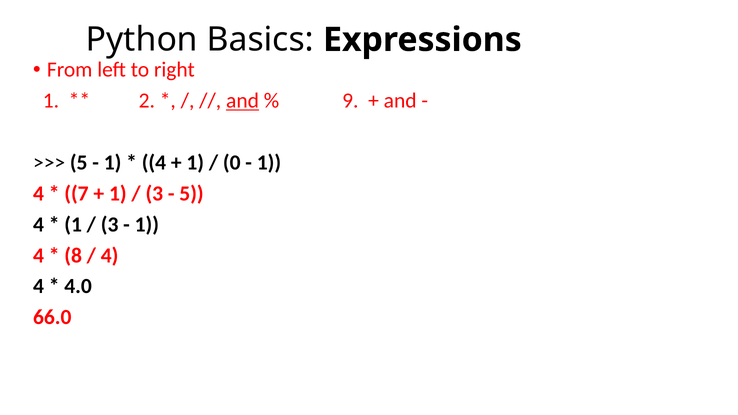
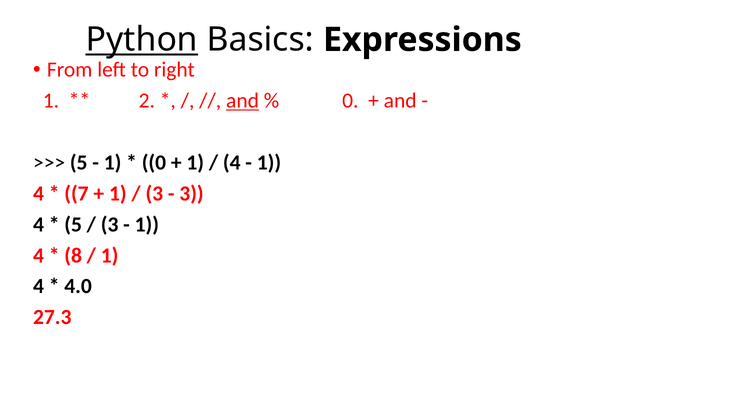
Python at (142, 40) underline: none -> present
9 at (350, 101): 9 -> 0
4 at (154, 163): 4 -> 0
0 at (232, 163): 0 -> 4
5 at (191, 194): 5 -> 3
1 at (73, 225): 1 -> 5
4 at (110, 255): 4 -> 1
66.0: 66.0 -> 27.3
